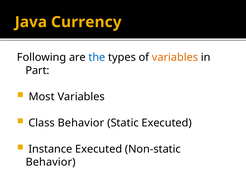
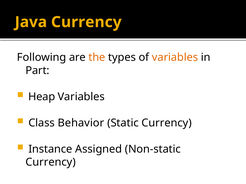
the colour: blue -> orange
Most: Most -> Heap
Static Executed: Executed -> Currency
Instance Executed: Executed -> Assigned
Behavior at (51, 163): Behavior -> Currency
